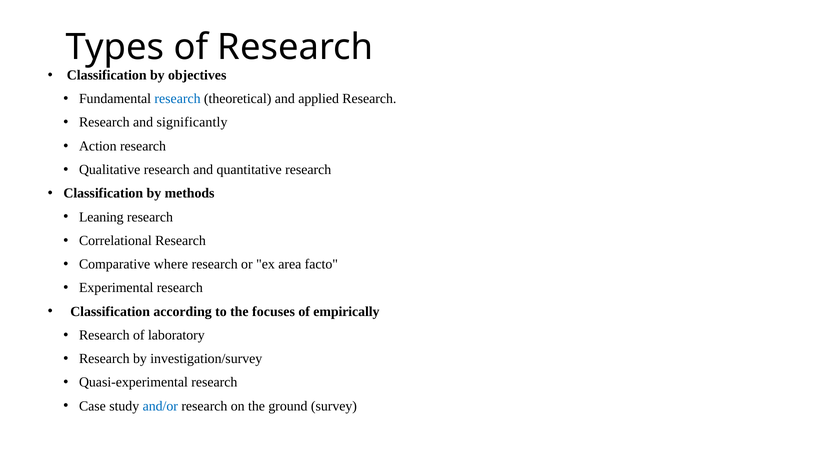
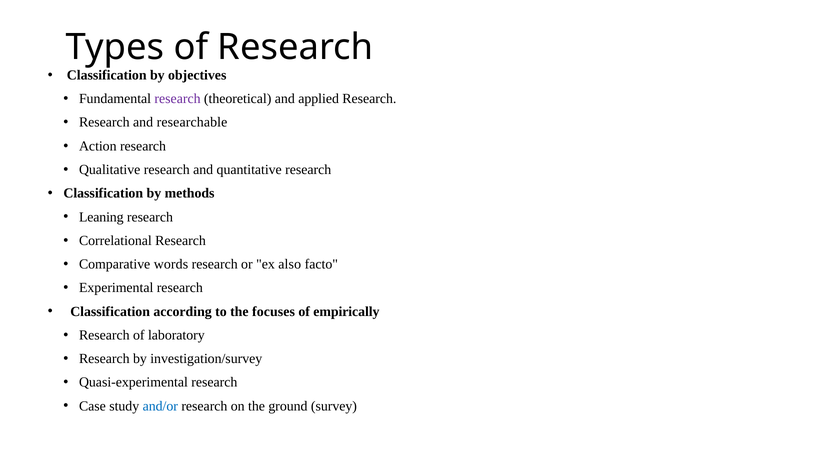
research at (178, 99) colour: blue -> purple
significantly: significantly -> researchable
where: where -> words
area: area -> also
